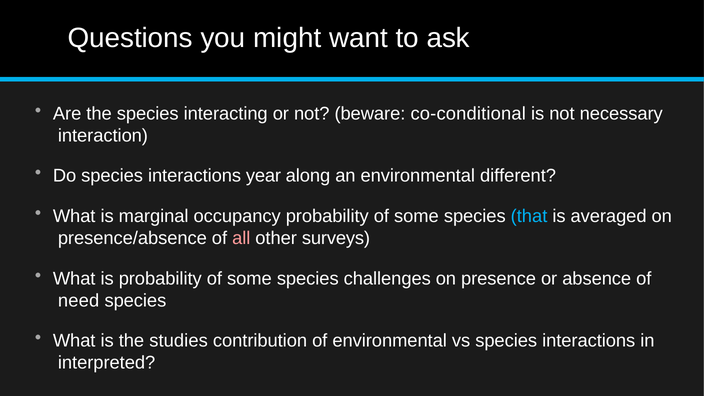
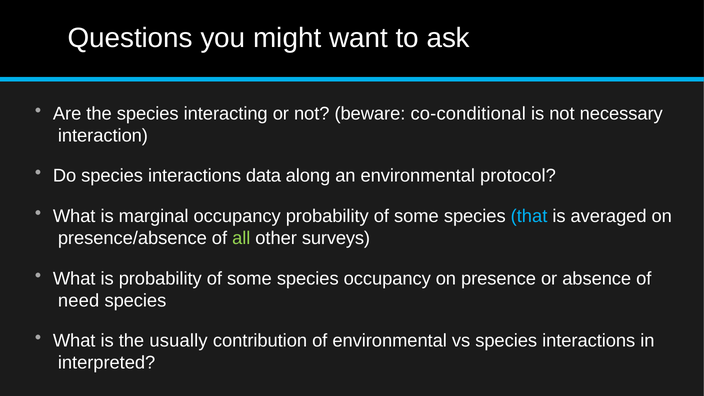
year: year -> data
different: different -> protocol
all colour: pink -> light green
species challenges: challenges -> occupancy
studies: studies -> usually
